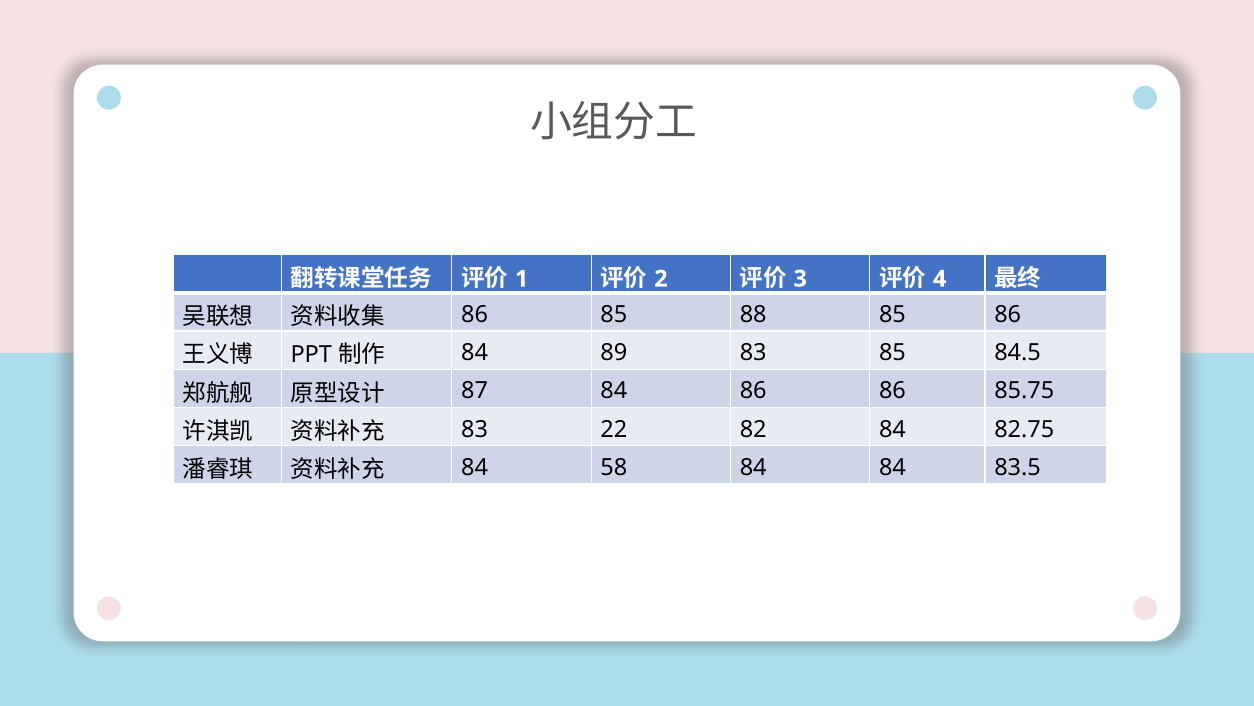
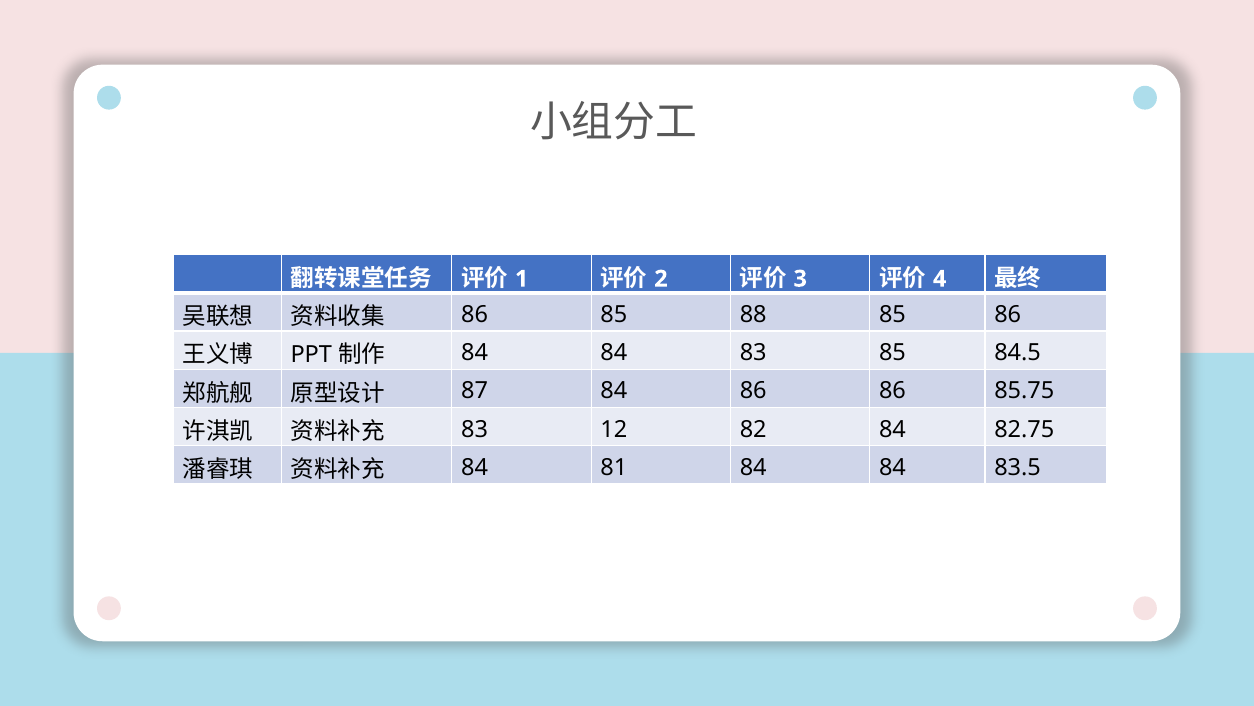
89 at (614, 353): 89 -> 84
22: 22 -> 12
58: 58 -> 81
